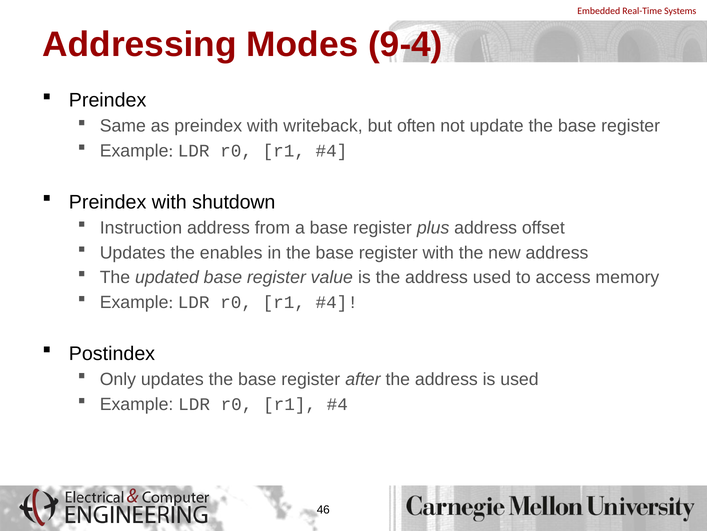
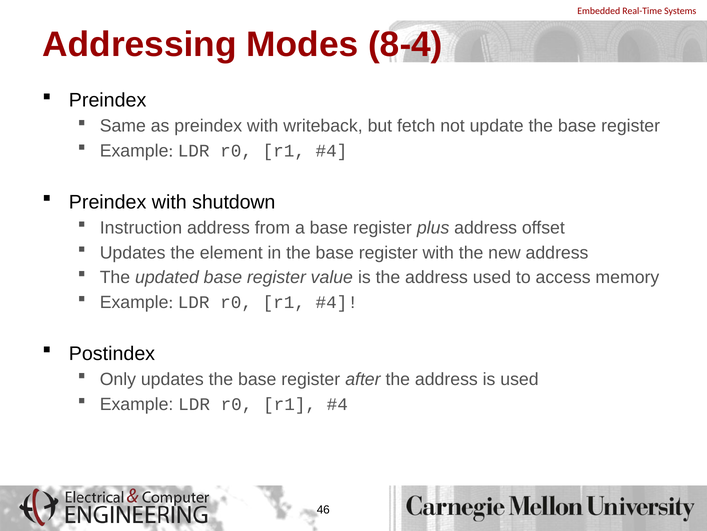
9-4: 9-4 -> 8-4
often: often -> fetch
enables: enables -> element
